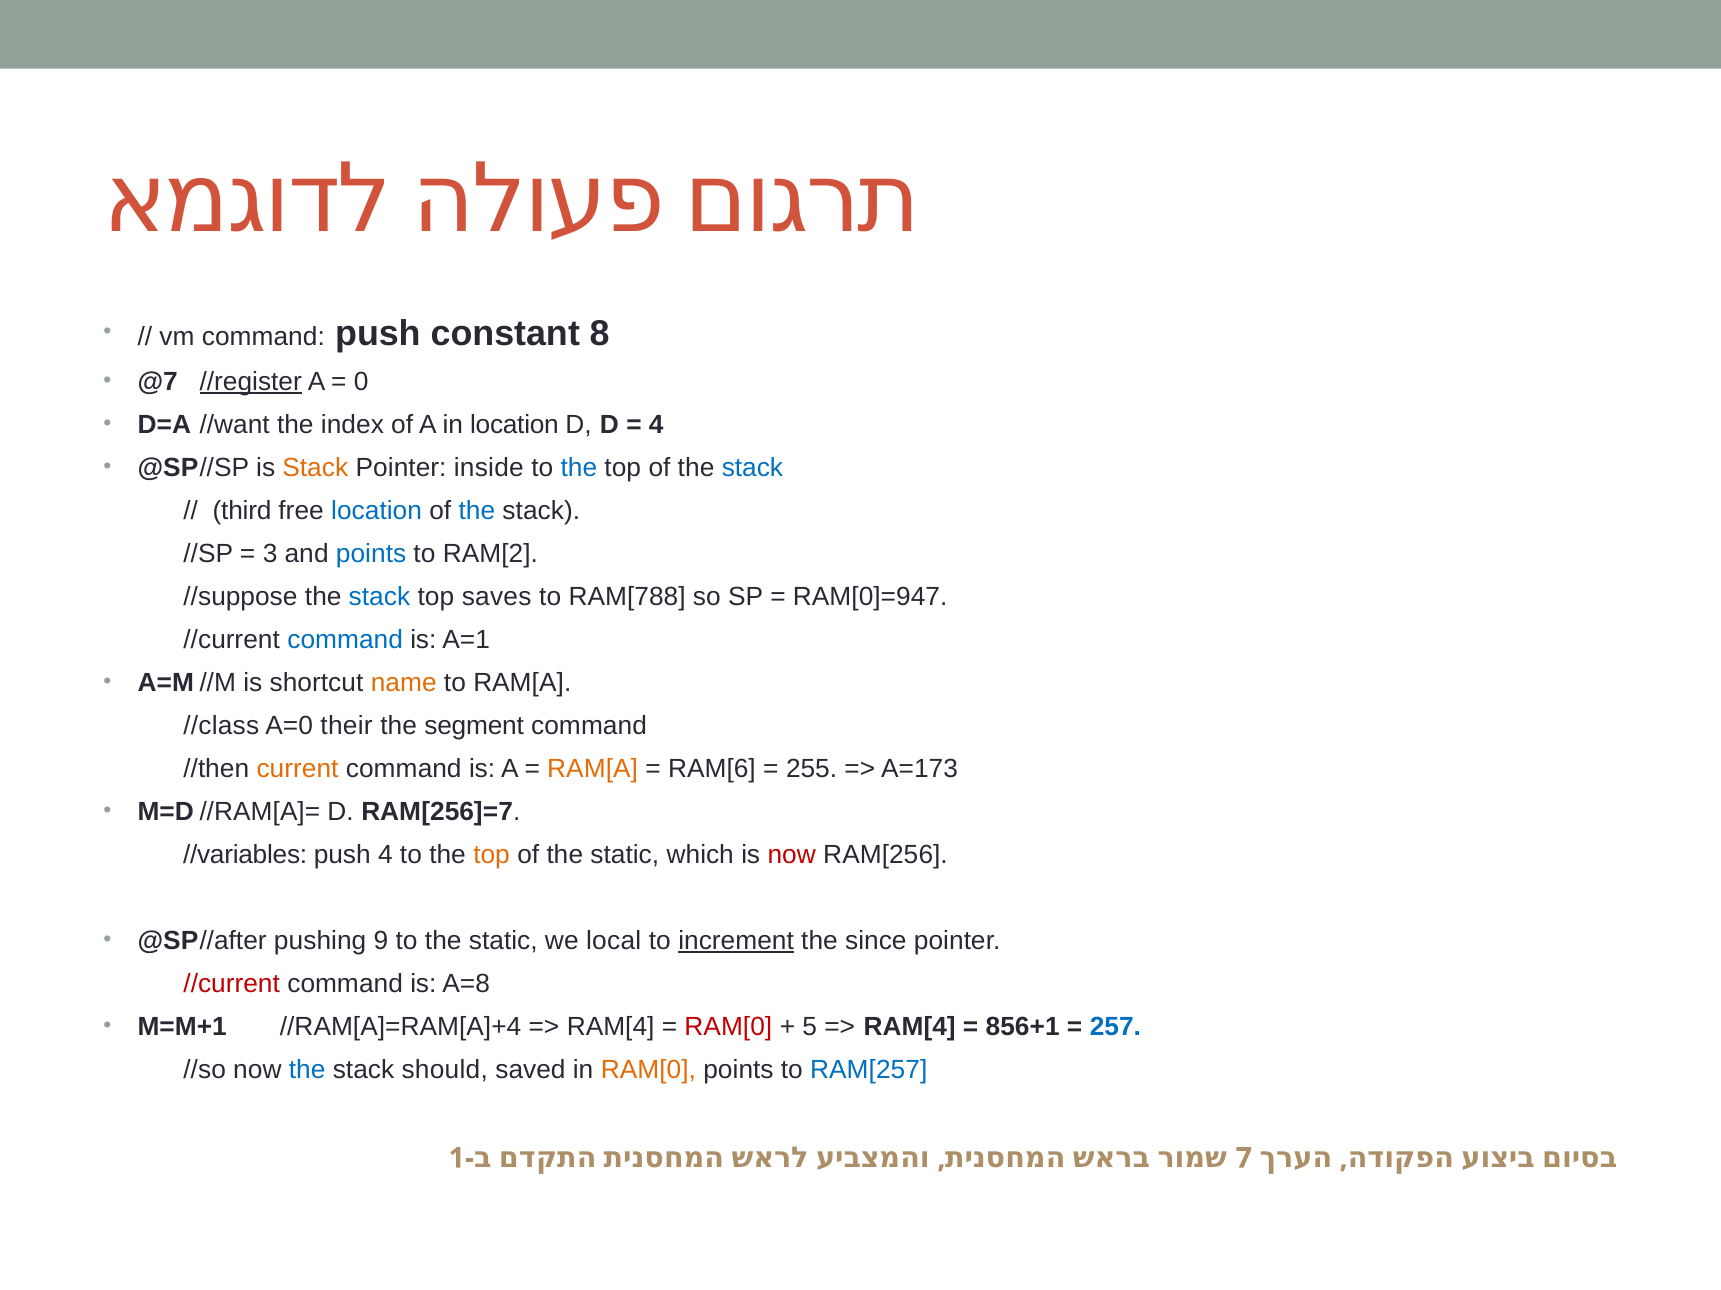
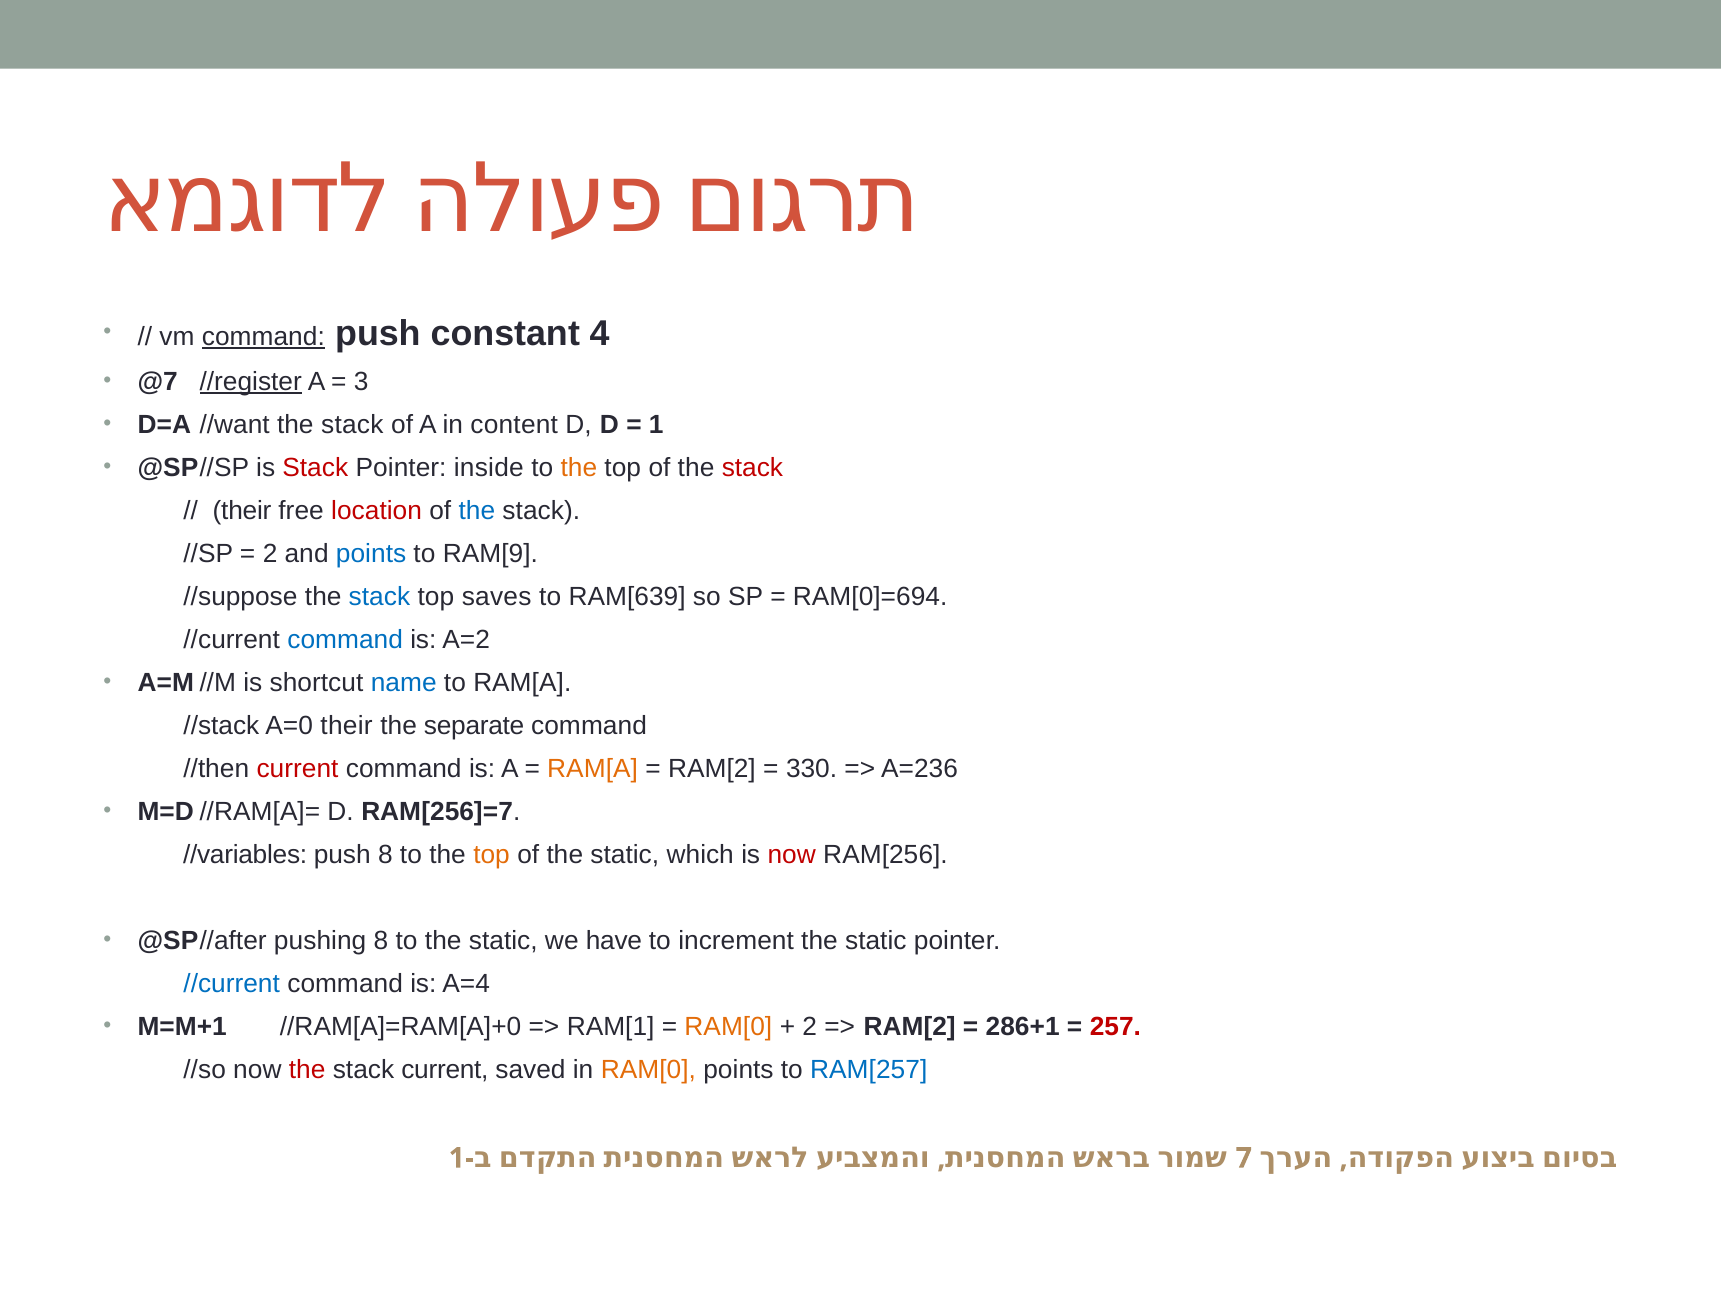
command at (263, 337) underline: none -> present
8: 8 -> 4
0: 0 -> 3
index at (352, 425): index -> stack
in location: location -> content
4 at (656, 425): 4 -> 1
Stack at (315, 468) colour: orange -> red
the at (579, 468) colour: blue -> orange
stack at (752, 468) colour: blue -> red
third at (242, 511): third -> their
location at (377, 511) colour: blue -> red
3 at (270, 554): 3 -> 2
RAM[2: RAM[2 -> RAM[9
RAM[788: RAM[788 -> RAM[639
RAM[0]=947: RAM[0]=947 -> RAM[0]=694
A=1: A=1 -> A=2
name colour: orange -> blue
//class: //class -> //stack
segment: segment -> separate
current at (298, 769) colour: orange -> red
RAM[6 at (712, 769): RAM[6 -> RAM[2
255: 255 -> 330
A=173: A=173 -> A=236
push 4: 4 -> 8
pushing 9: 9 -> 8
local: local -> have
increment underline: present -> none
since at (876, 941): since -> static
//current at (232, 984) colour: red -> blue
A=8: A=8 -> A=4
//RAM[A]=RAM[A]+4: //RAM[A]=RAM[A]+4 -> //RAM[A]=RAM[A]+0
RAM[4 at (611, 1027): RAM[4 -> RAM[1
RAM[0 at (728, 1027) colour: red -> orange
5 at (810, 1027): 5 -> 2
RAM[4 at (910, 1027): RAM[4 -> RAM[2
856+1: 856+1 -> 286+1
257 colour: blue -> red
the at (307, 1070) colour: blue -> red
stack should: should -> current
